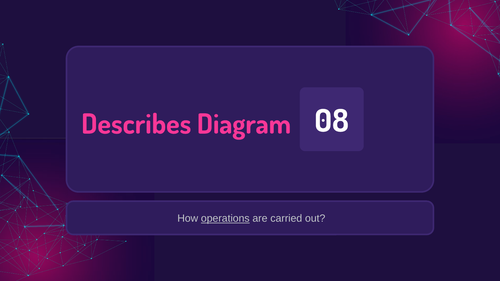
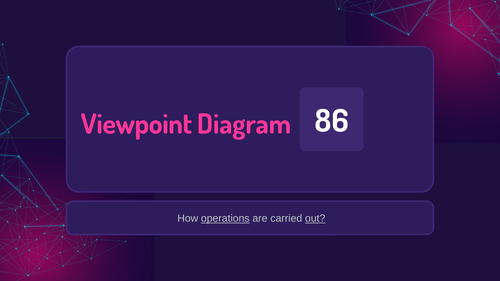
Describes: Describes -> Viewpoint
08: 08 -> 86
out underline: none -> present
